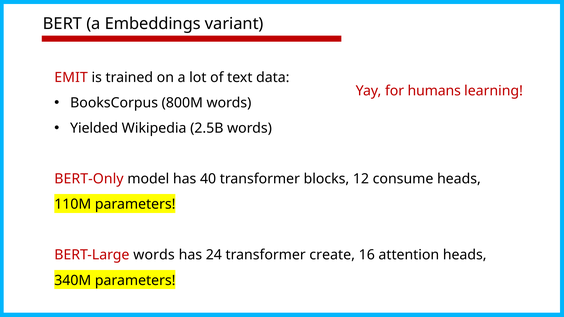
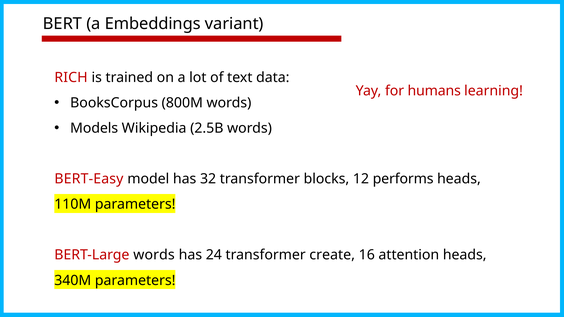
EMIT: EMIT -> RICH
Yielded: Yielded -> Models
BERT-Only: BERT-Only -> BERT-Easy
40: 40 -> 32
consume: consume -> performs
